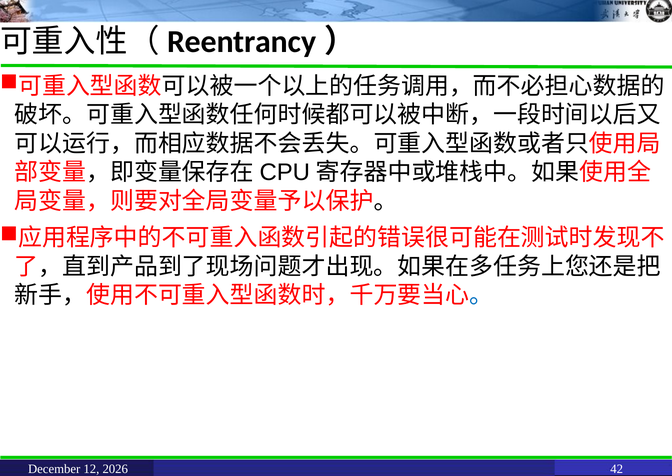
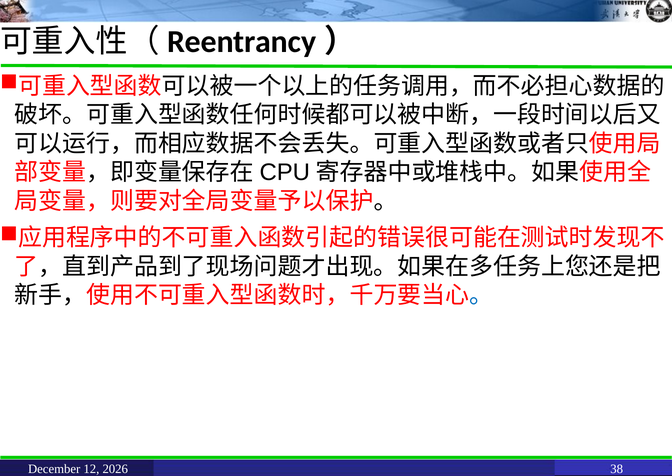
42: 42 -> 38
